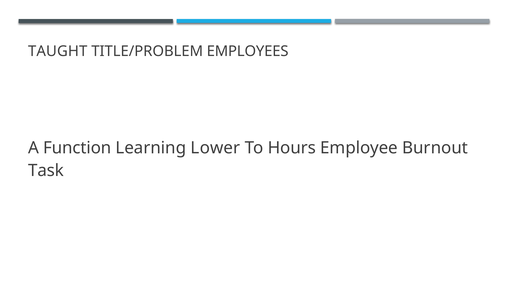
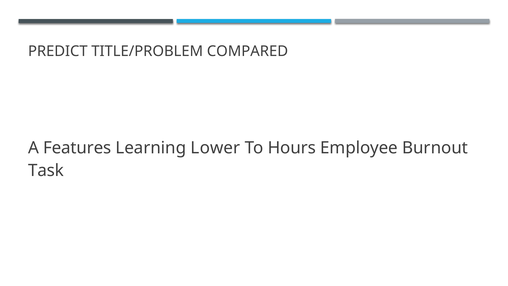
TAUGHT: TAUGHT -> PREDICT
EMPLOYEES: EMPLOYEES -> COMPARED
Function: Function -> Features
